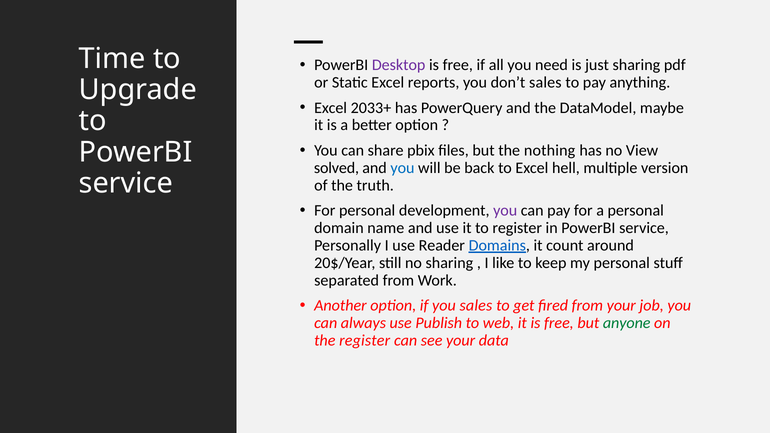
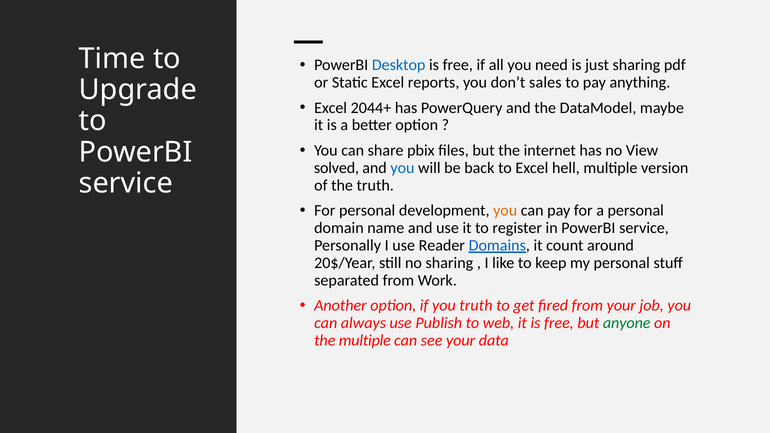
Desktop colour: purple -> blue
2033+: 2033+ -> 2044+
nothing: nothing -> internet
you at (505, 211) colour: purple -> orange
you sales: sales -> truth
the register: register -> multiple
